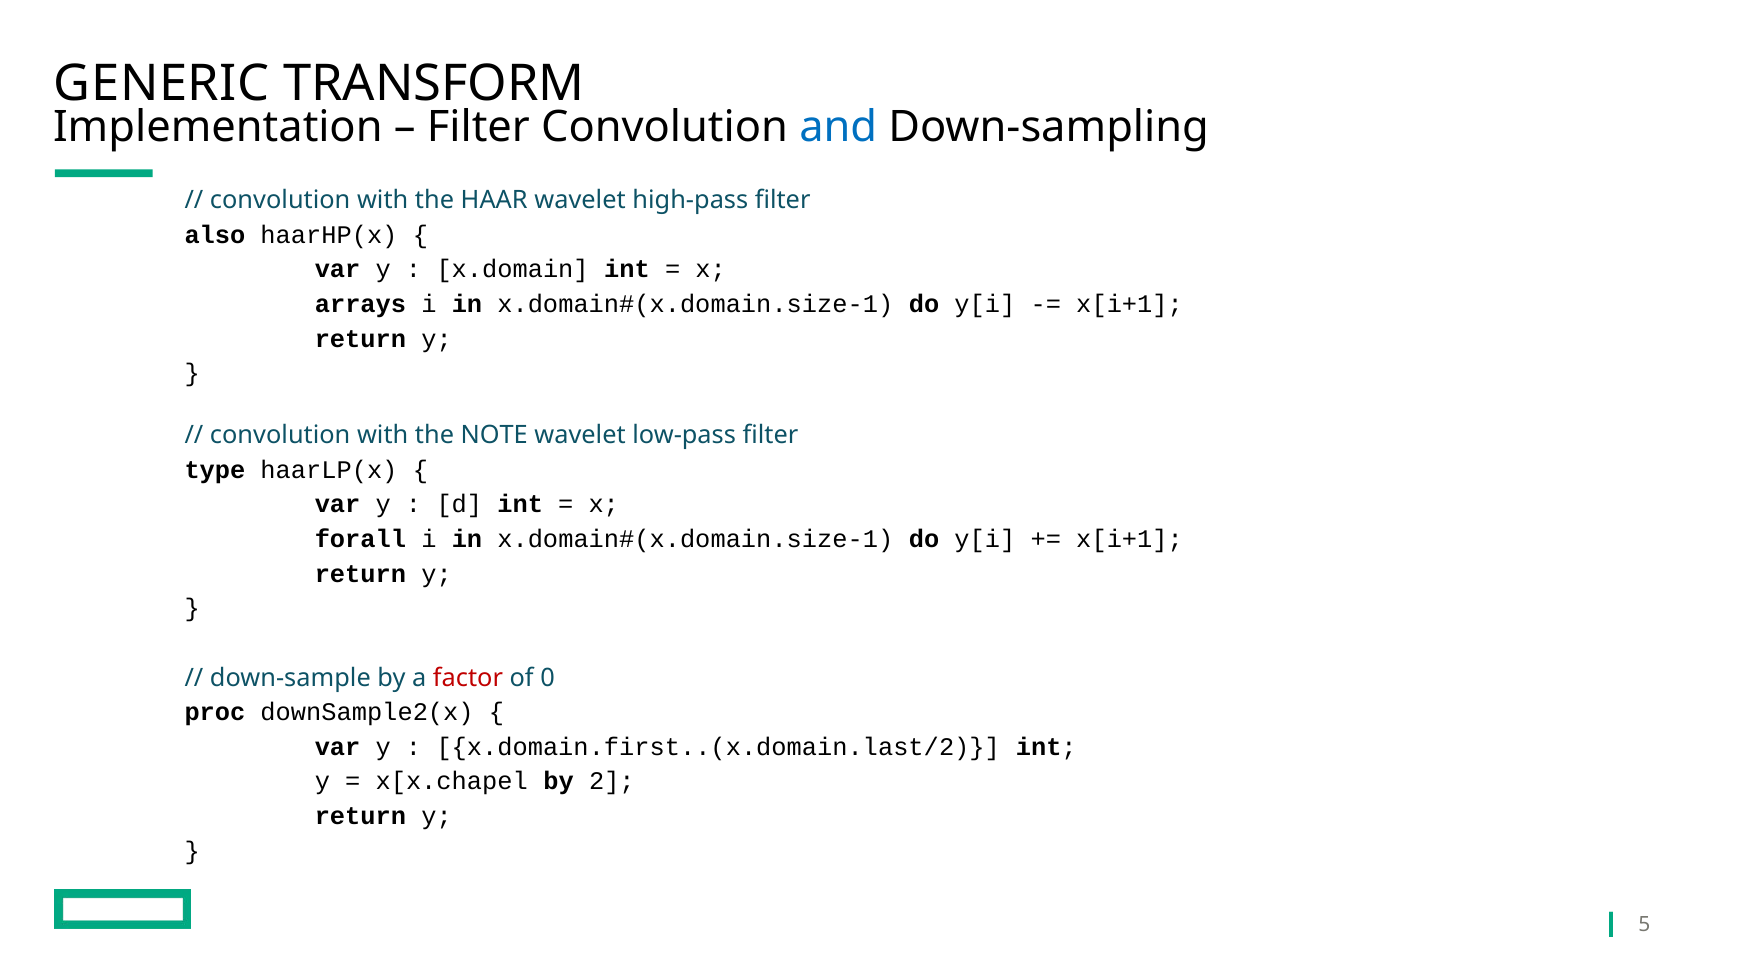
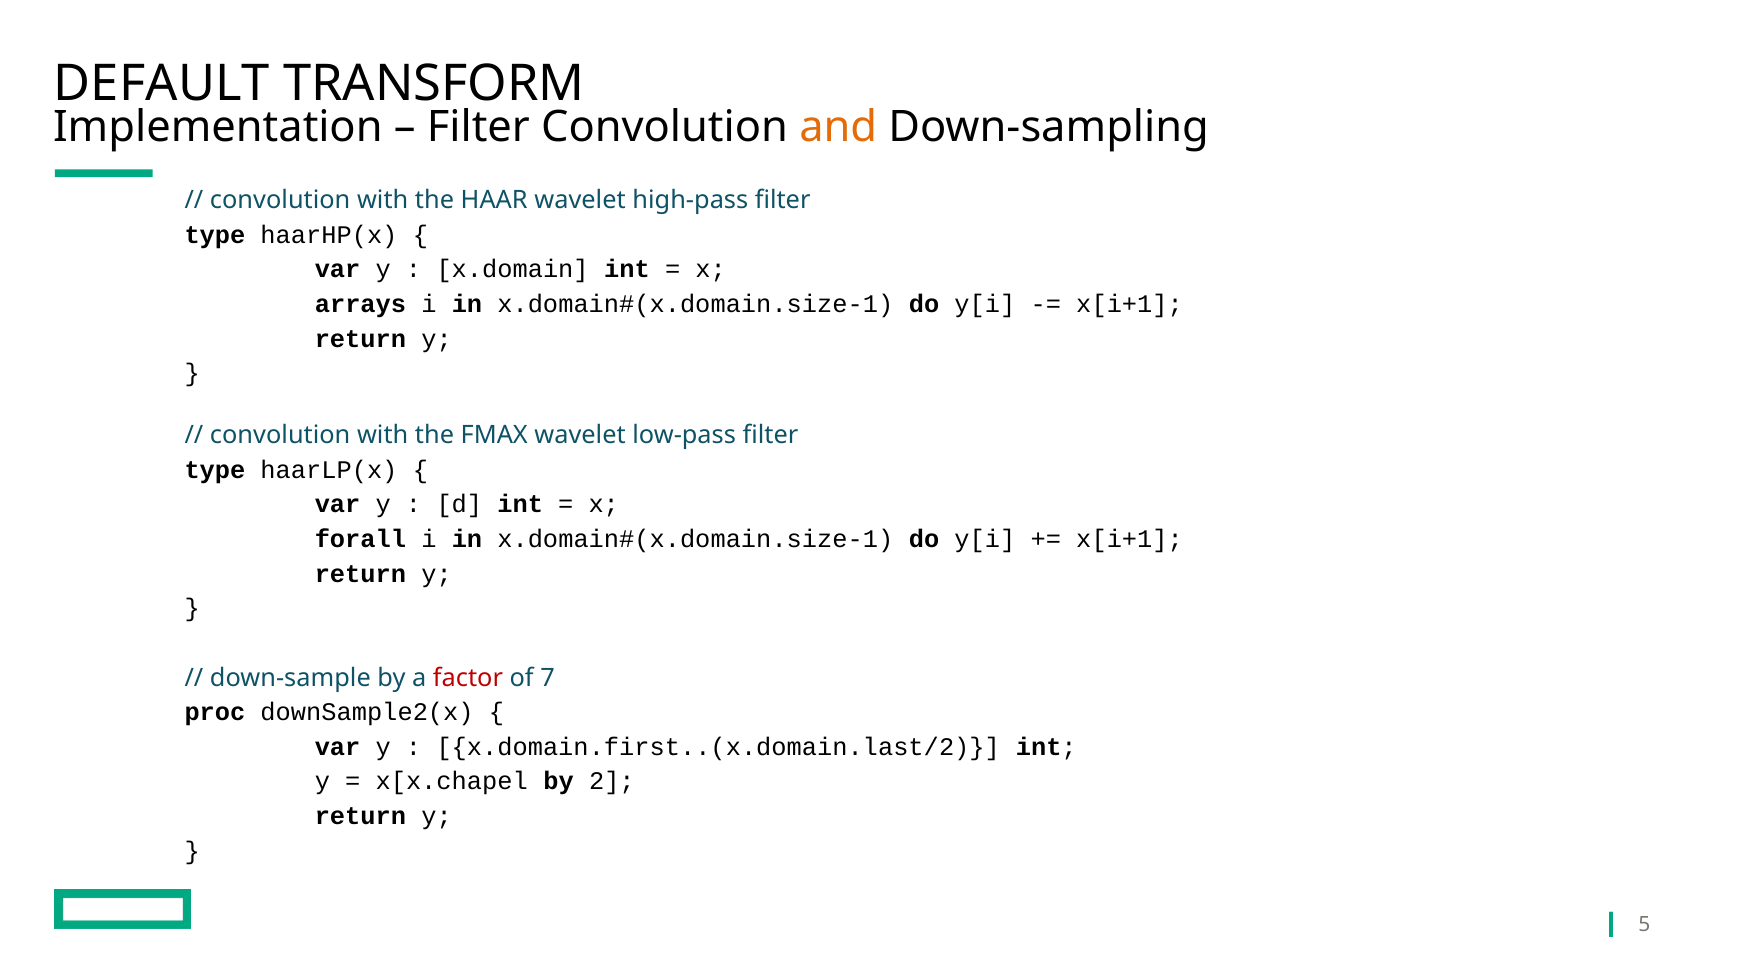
GENERIC: GENERIC -> DEFAULT
and colour: blue -> orange
also at (215, 235): also -> type
NOTE: NOTE -> FMAX
0: 0 -> 7
